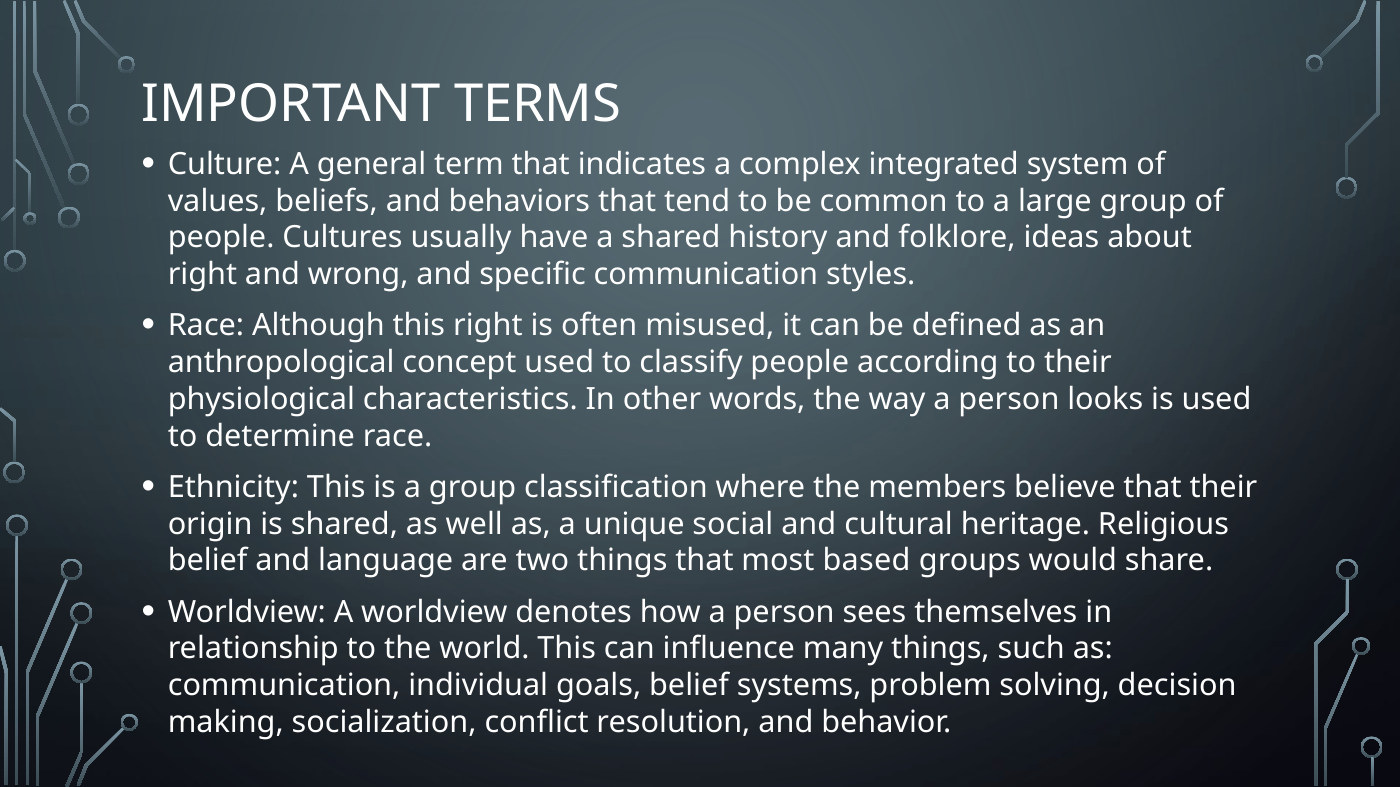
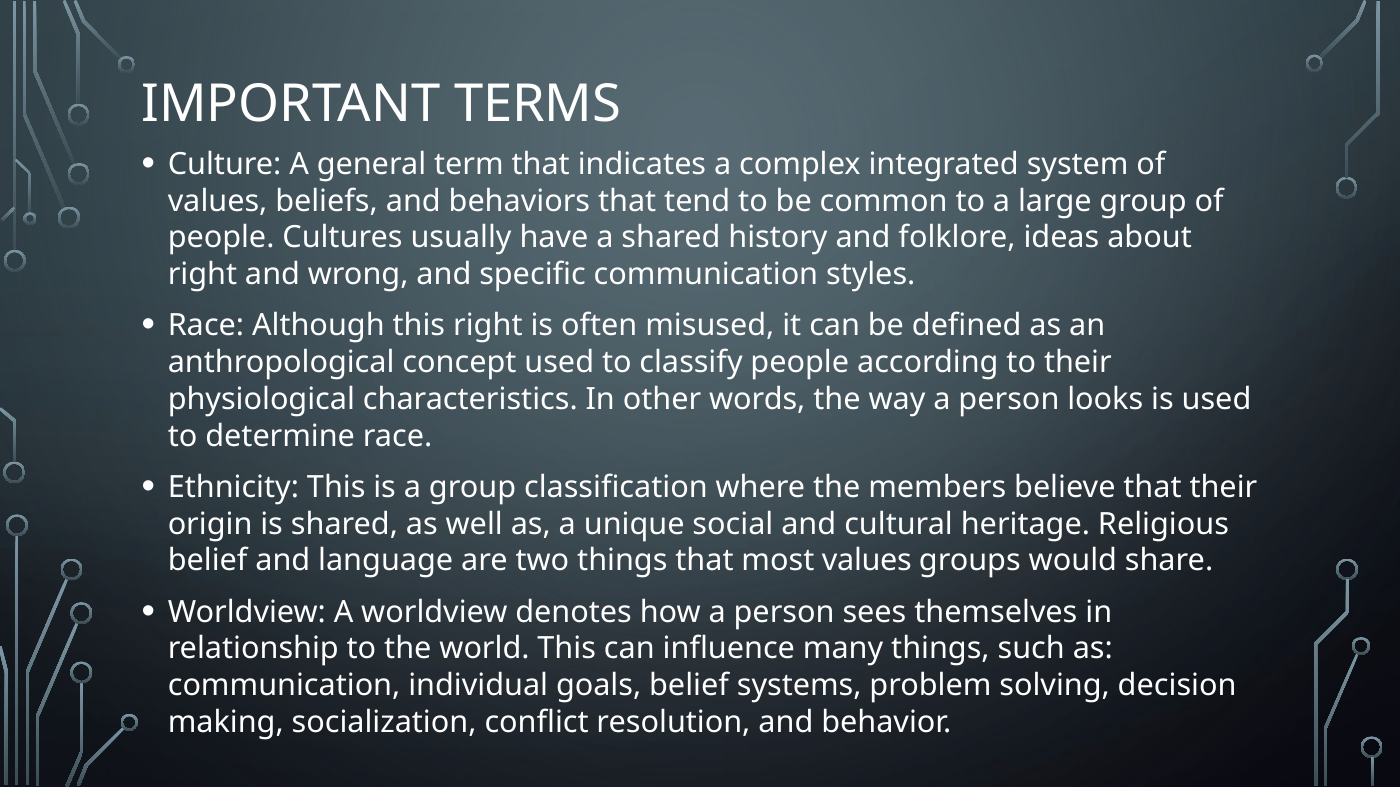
most based: based -> values
